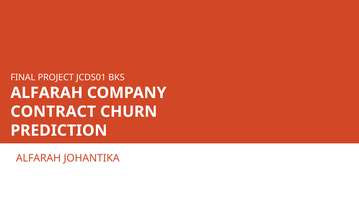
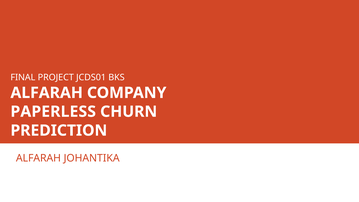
CONTRACT: CONTRACT -> PAPERLESS
